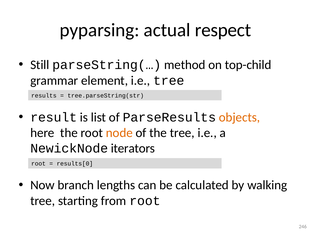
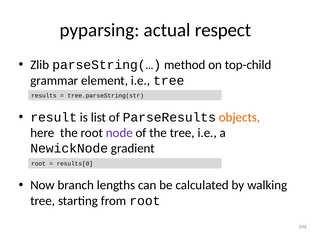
Still: Still -> Zlib
node colour: orange -> purple
iterators: iterators -> gradient
